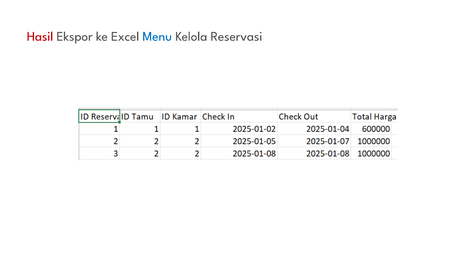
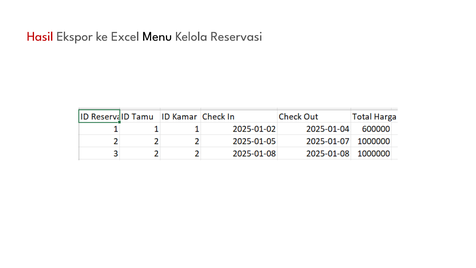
Menu colour: blue -> black
